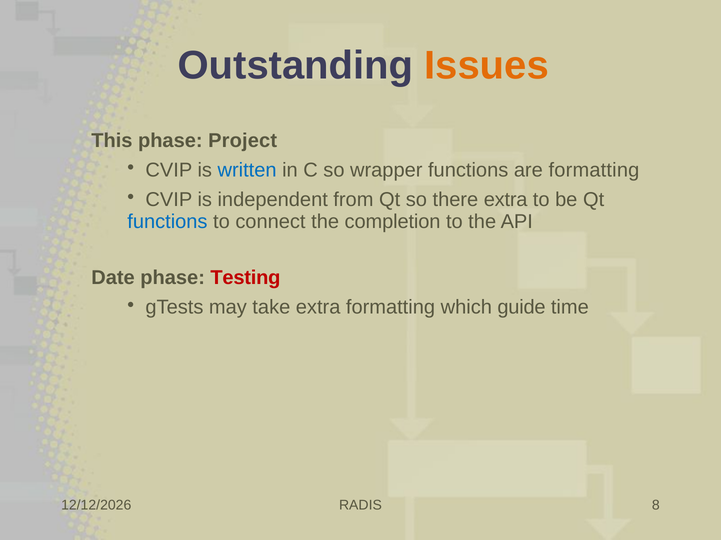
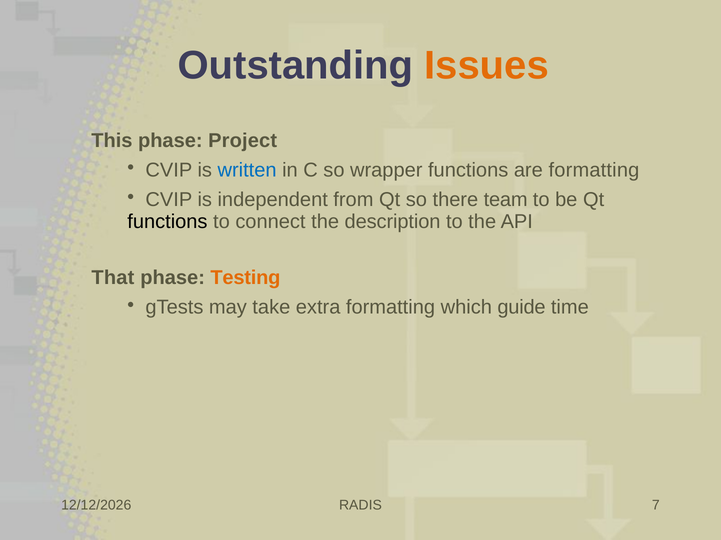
there extra: extra -> team
functions at (167, 222) colour: blue -> black
completion: completion -> description
Date: Date -> That
Testing colour: red -> orange
8: 8 -> 7
